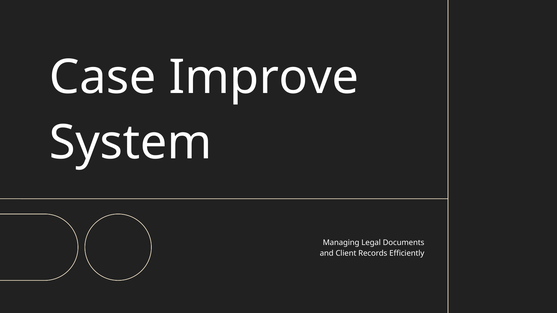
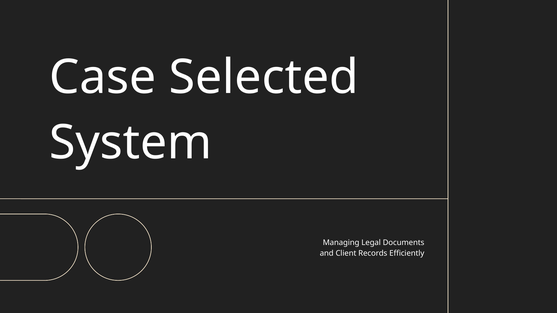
Improve: Improve -> Selected
